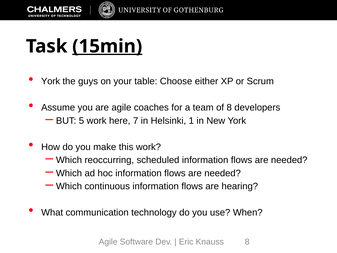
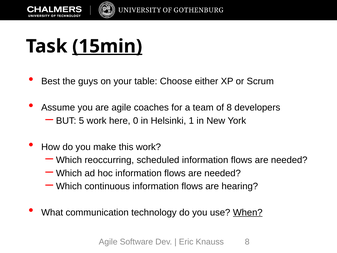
York at (51, 81): York -> Best
7: 7 -> 0
When underline: none -> present
